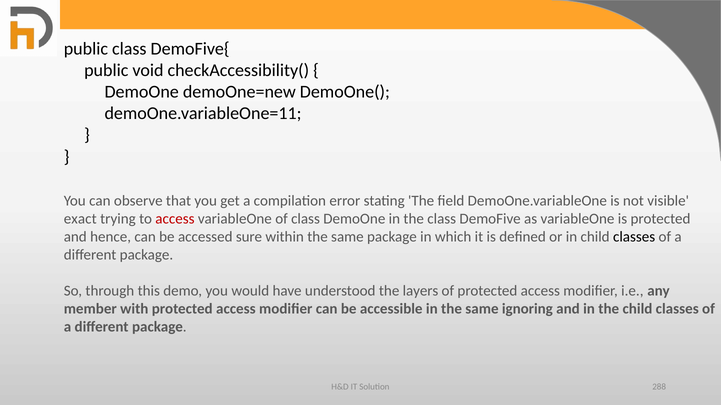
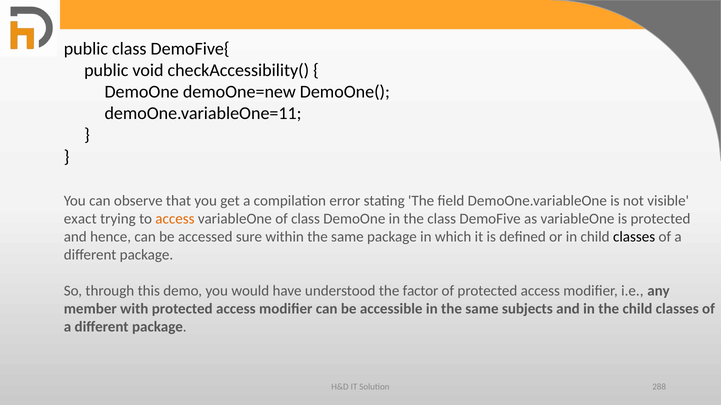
access at (175, 219) colour: red -> orange
layers: layers -> factor
ignoring: ignoring -> subjects
